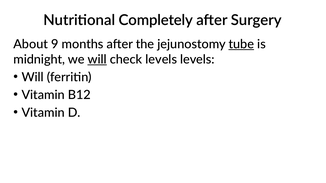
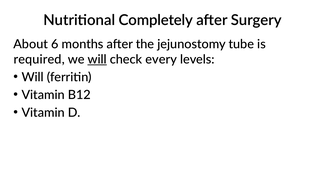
9: 9 -> 6
tube underline: present -> none
midnight: midnight -> required
check levels: levels -> every
